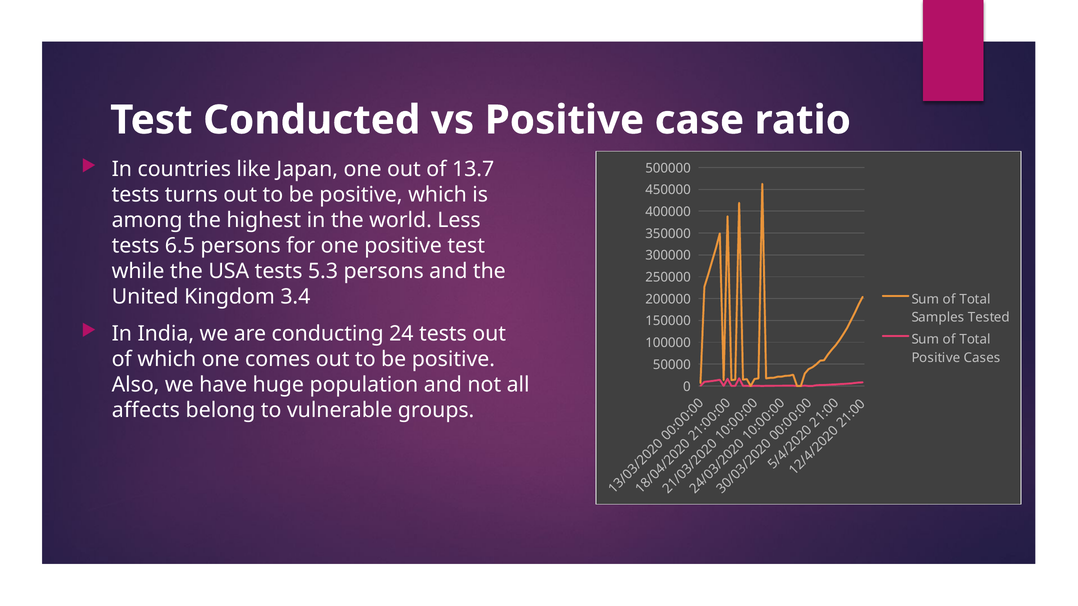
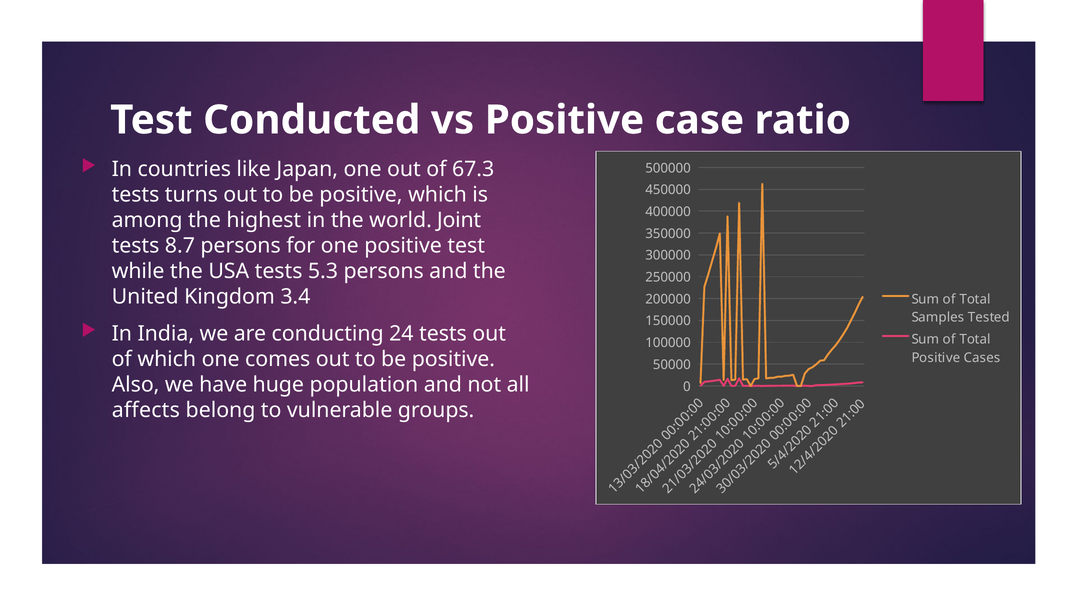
13.7: 13.7 -> 67.3
Less: Less -> Joint
6.5: 6.5 -> 8.7
